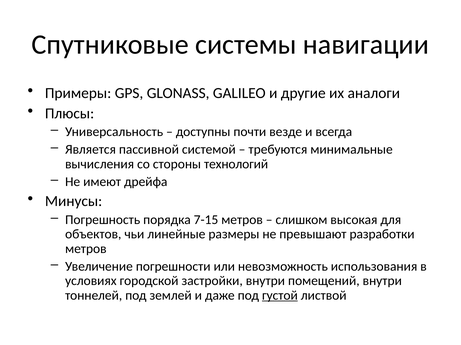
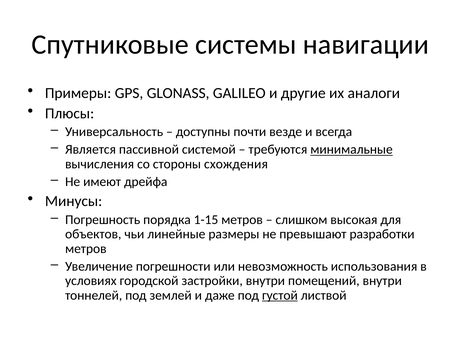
минимальные underline: none -> present
технологий: технологий -> схождения
7-15: 7-15 -> 1-15
